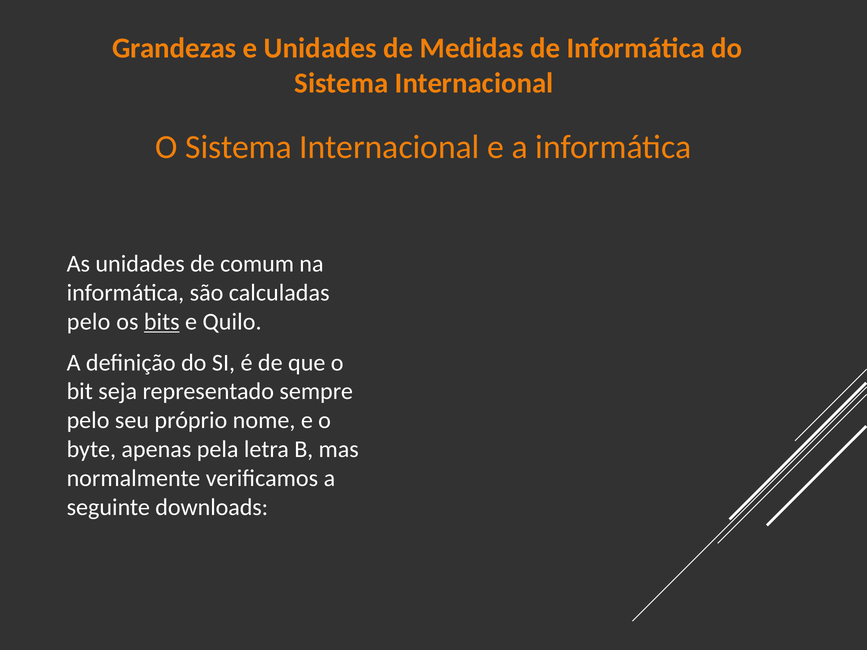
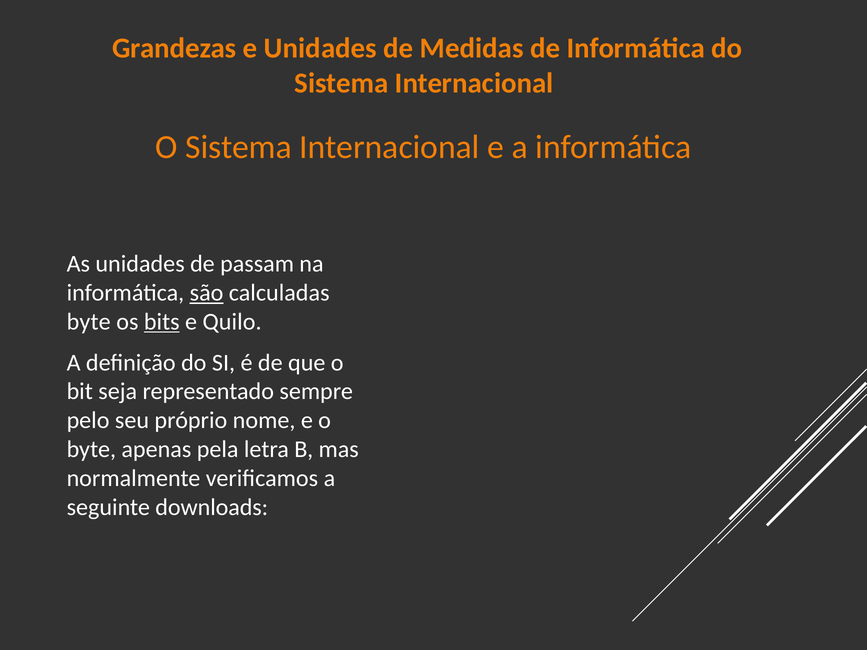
comum: comum -> passam
são underline: none -> present
pelo at (89, 322): pelo -> byte
